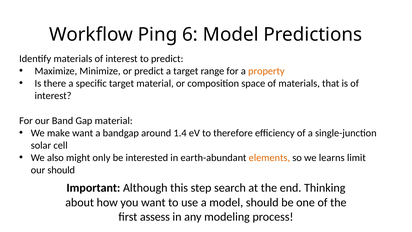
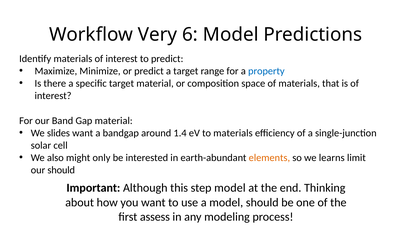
Ping: Ping -> Very
property colour: orange -> blue
make: make -> slides
to therefore: therefore -> materials
step search: search -> model
